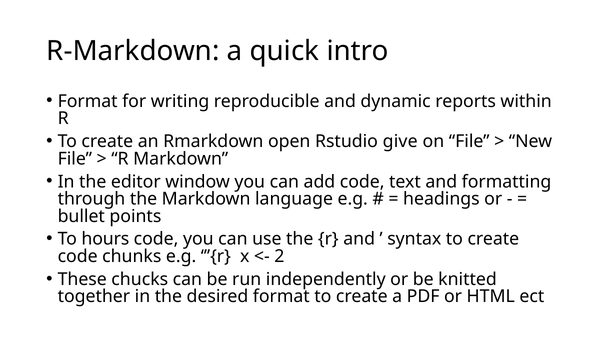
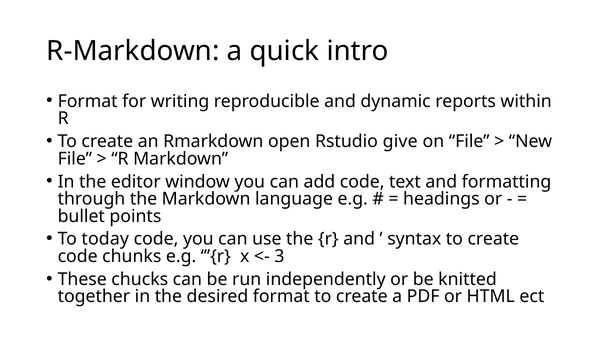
hours: hours -> today
2: 2 -> 3
